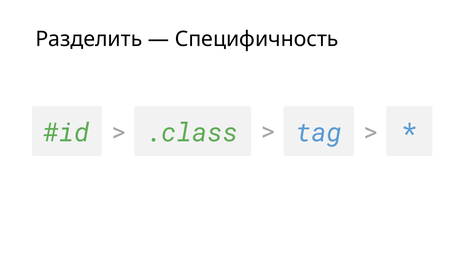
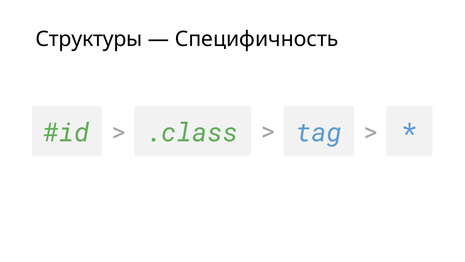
Разделить: Разделить -> Структуры
